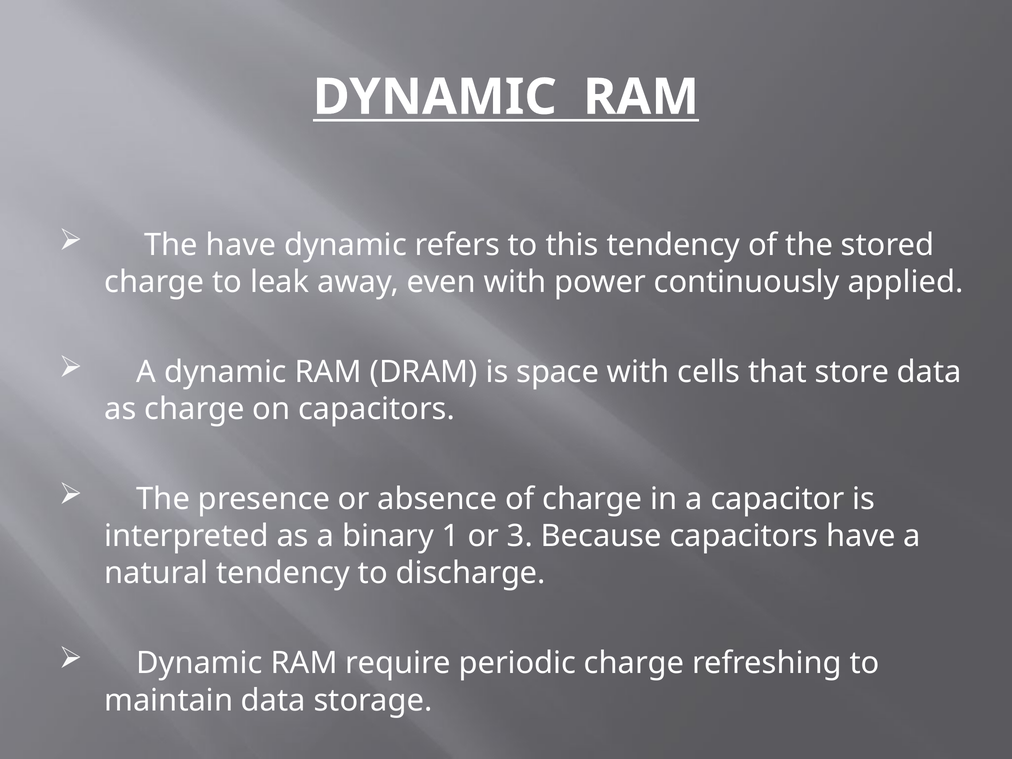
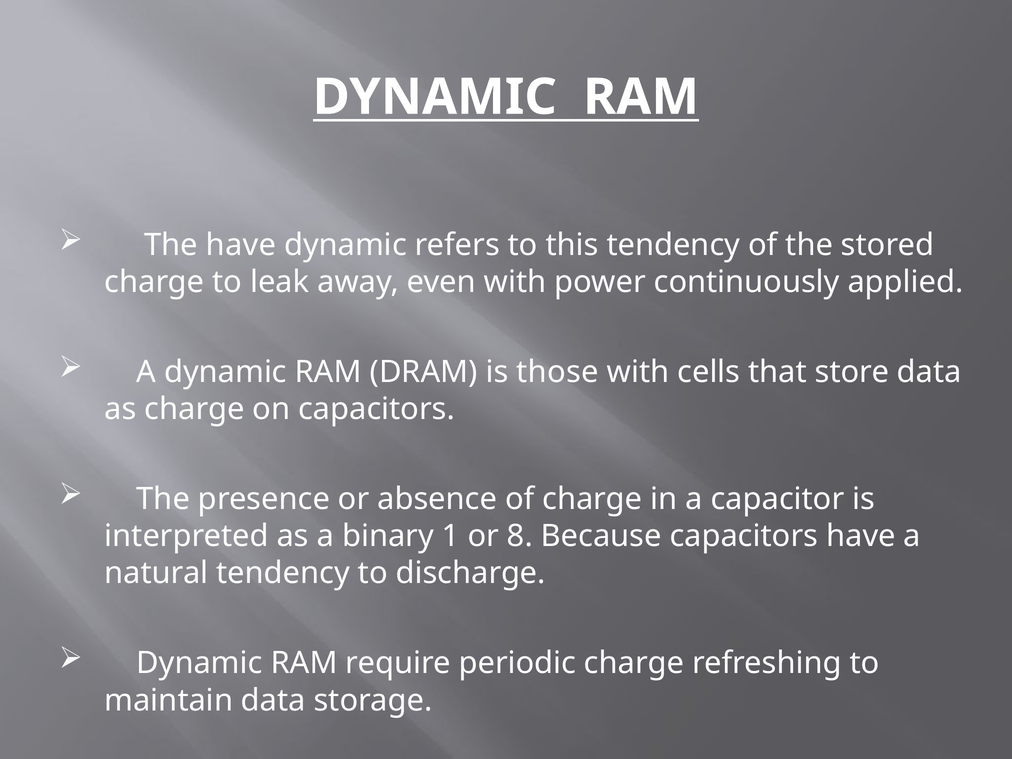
space: space -> those
3: 3 -> 8
